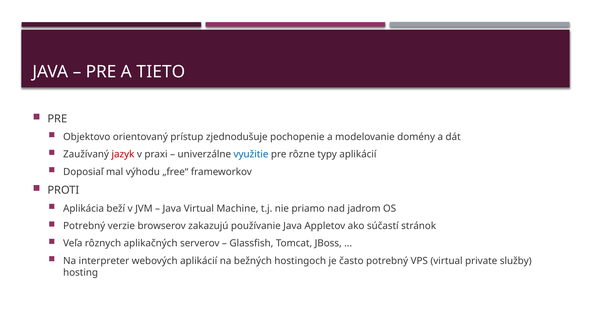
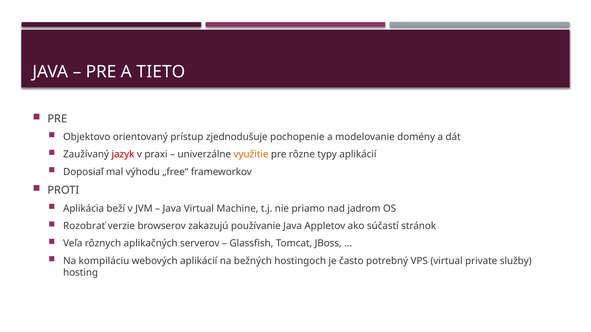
využitie colour: blue -> orange
Potrebný at (84, 226): Potrebný -> Rozobrať
interpreter: interpreter -> kompiláciu
